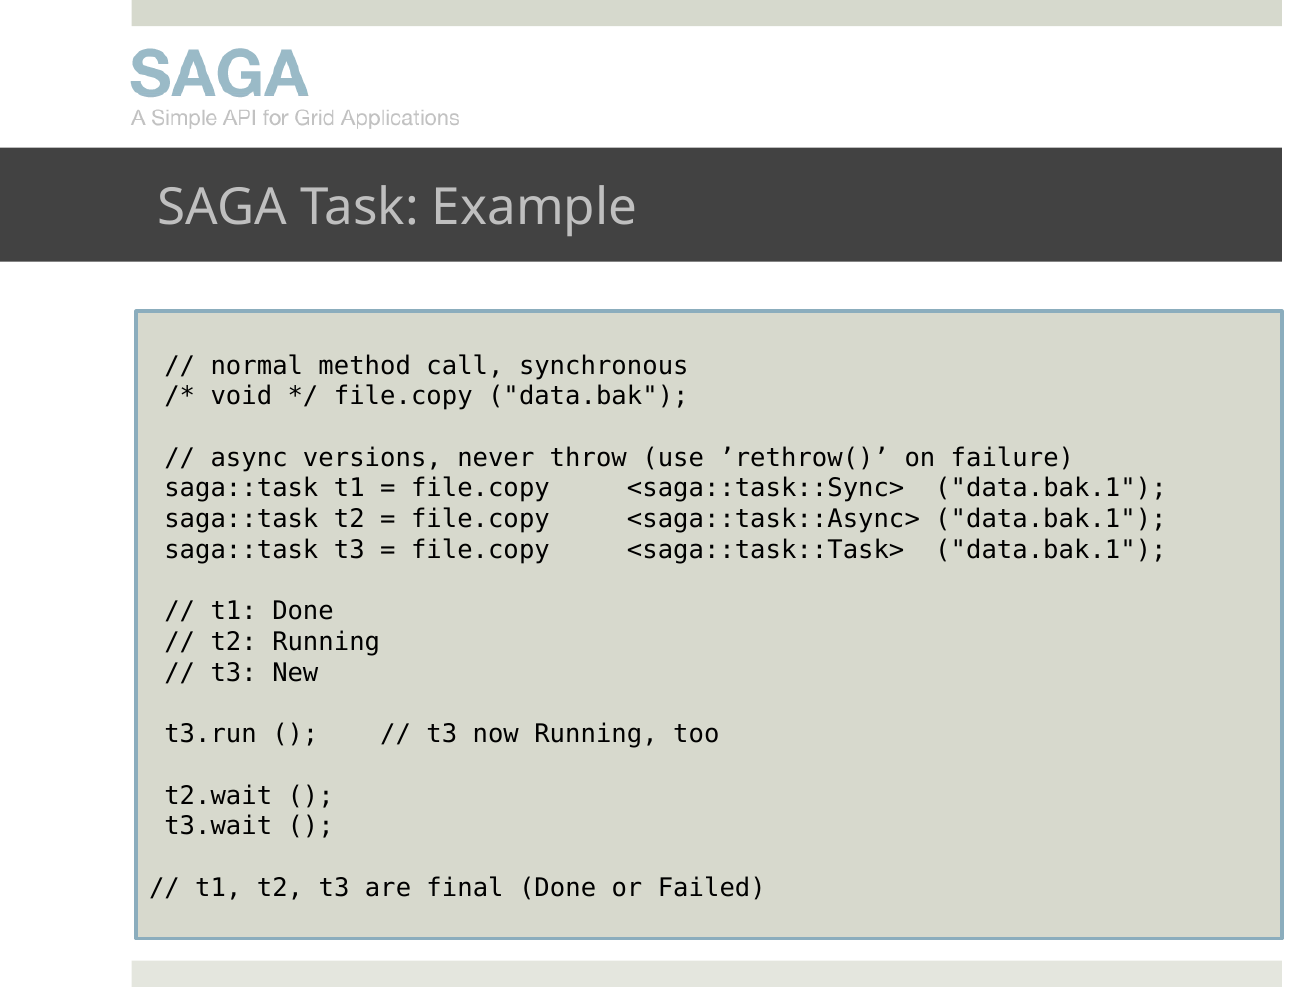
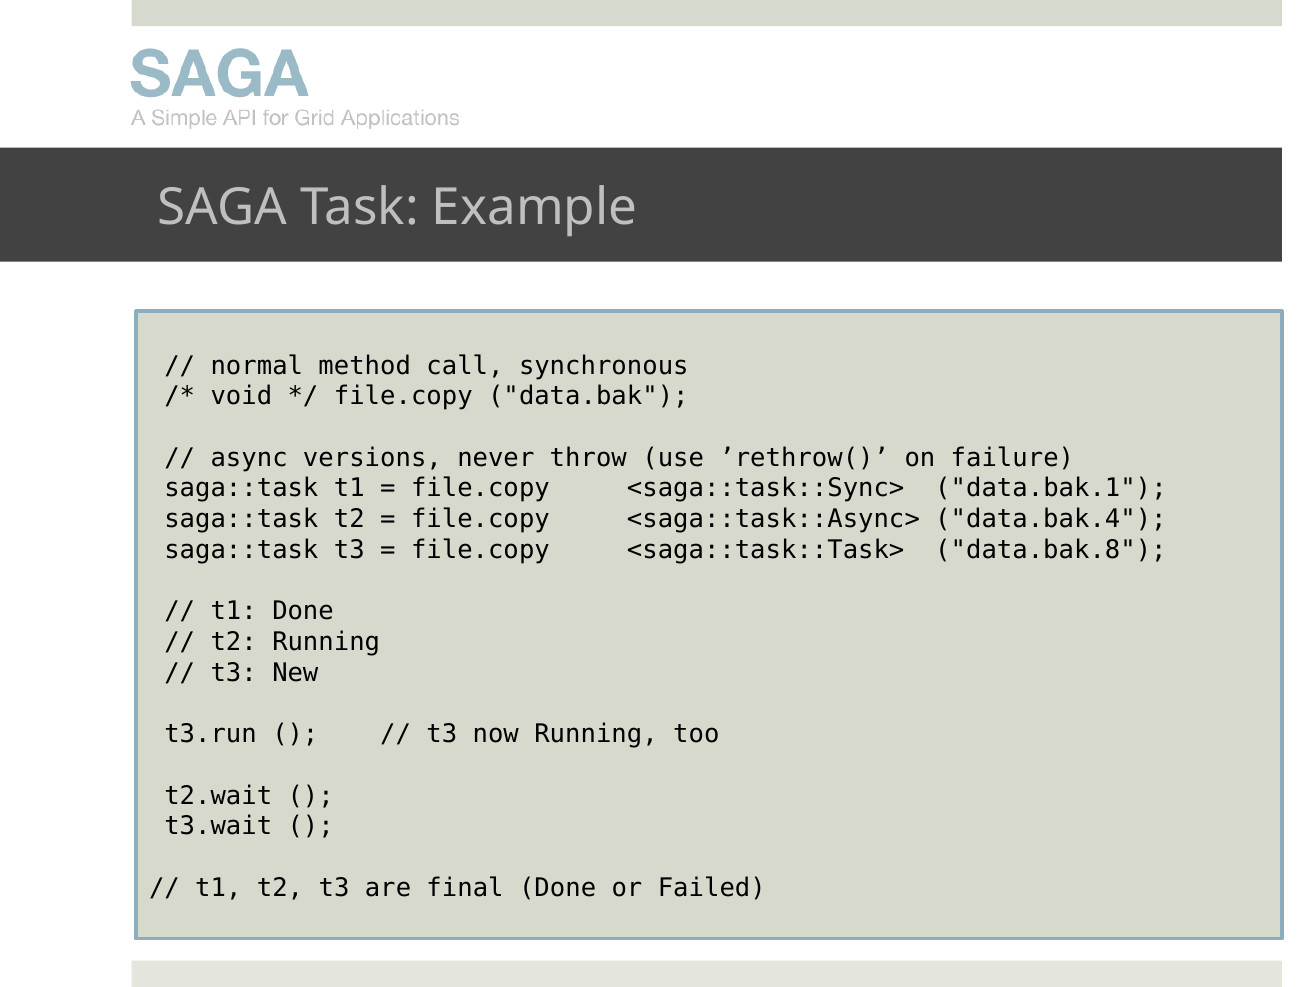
<saga::task::Async> data.bak.1: data.bak.1 -> data.bak.4
<saga::task::Task> data.bak.1: data.bak.1 -> data.bak.8
